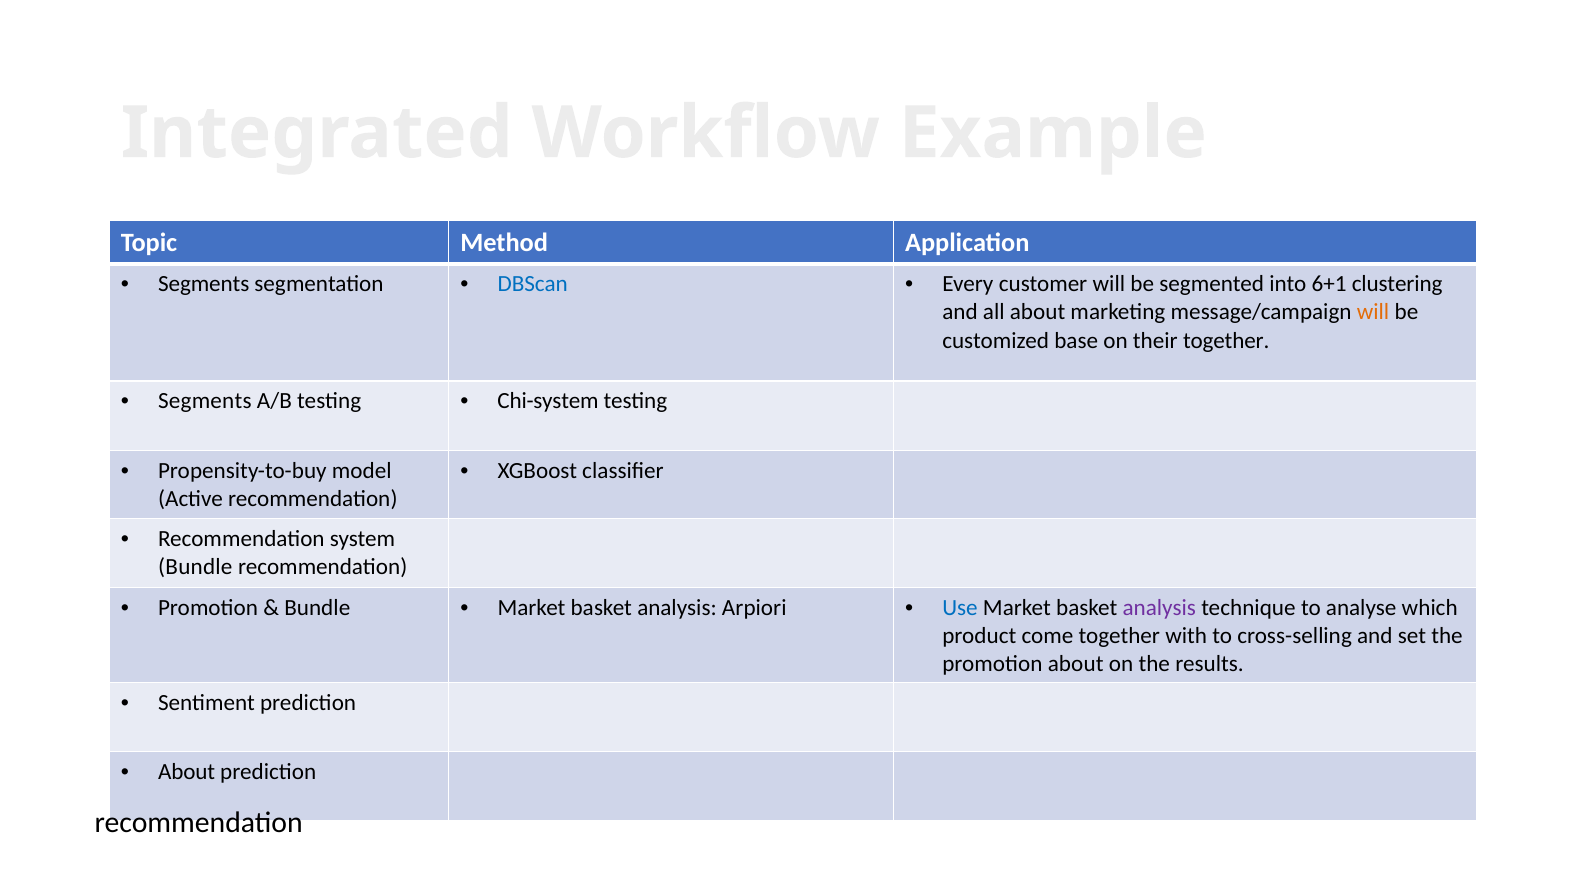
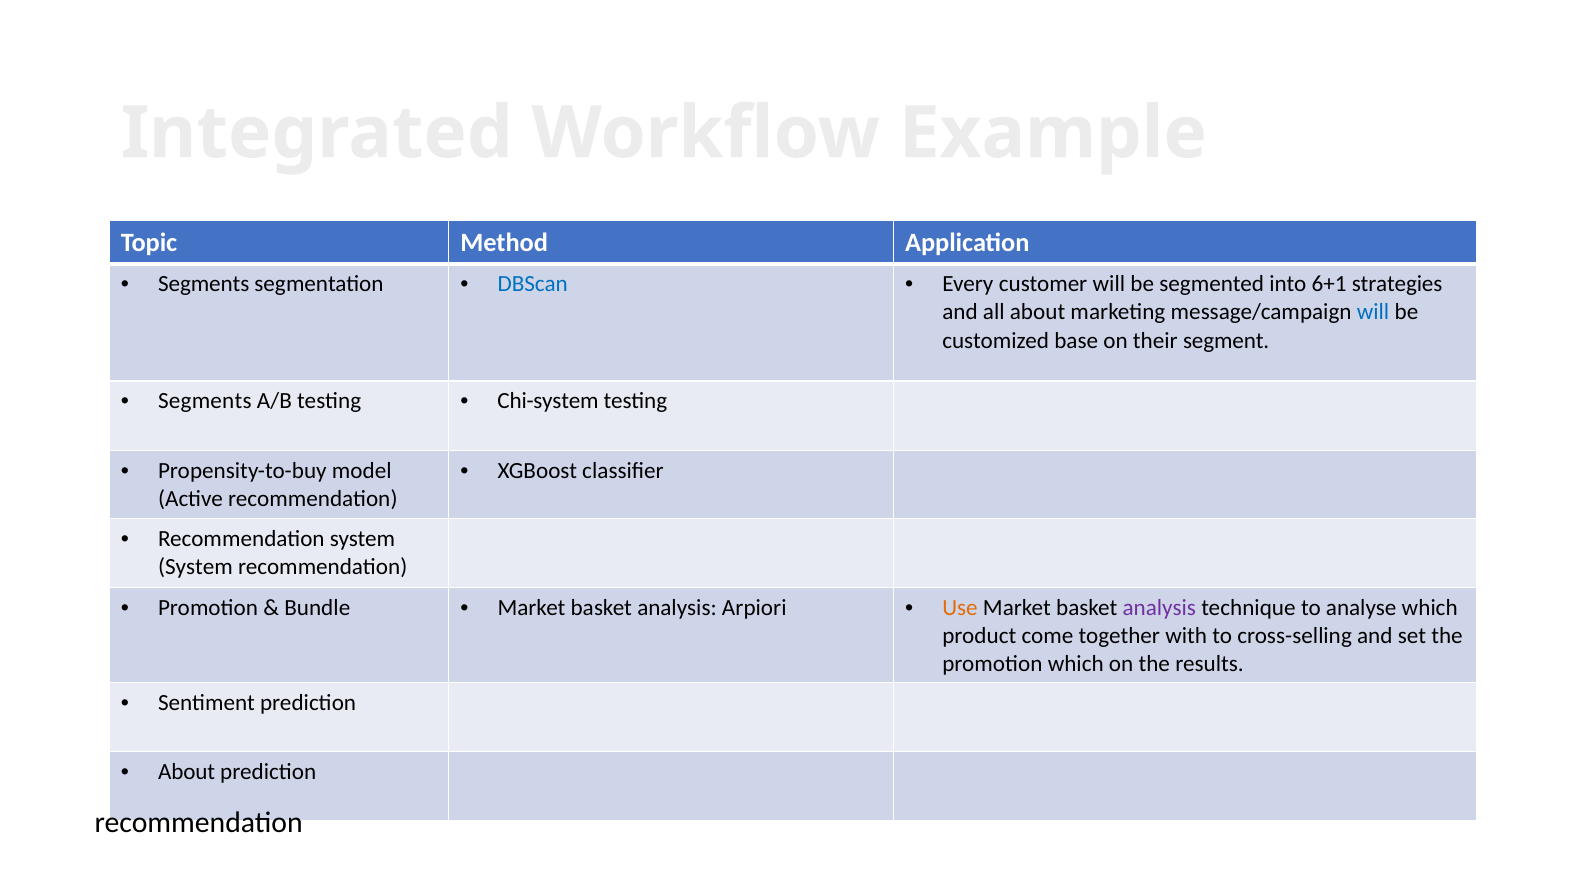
6+1 clustering: clustering -> strategies
will at (1373, 312) colour: orange -> blue
their together: together -> segment
Bundle at (195, 567): Bundle -> System
Use at (960, 608) colour: blue -> orange
promotion about: about -> which
